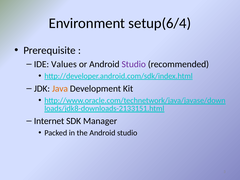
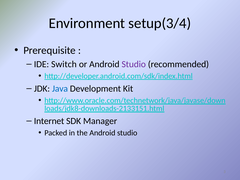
setup(6/4: setup(6/4 -> setup(3/4
Values: Values -> Switch
Java colour: orange -> blue
